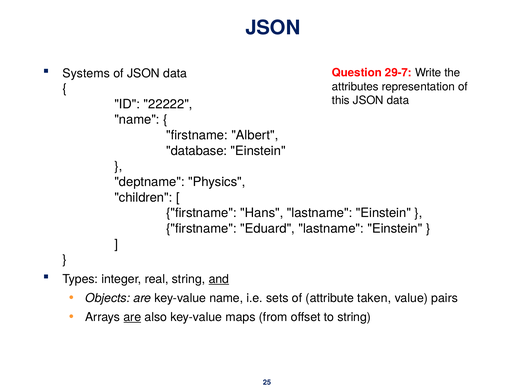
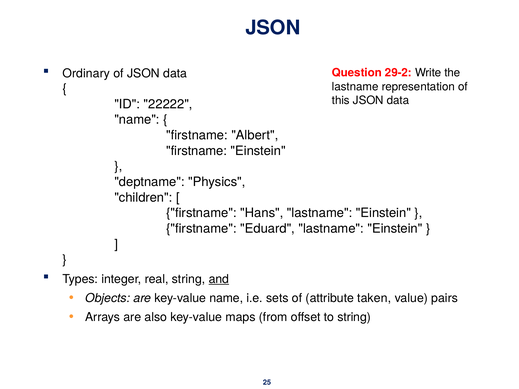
Systems: Systems -> Ordinary
29-7: 29-7 -> 29-2
attributes at (355, 87): attributes -> lastname
database at (197, 151): database -> firstname
are at (132, 317) underline: present -> none
